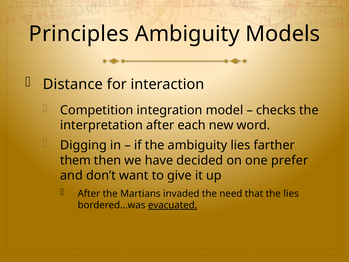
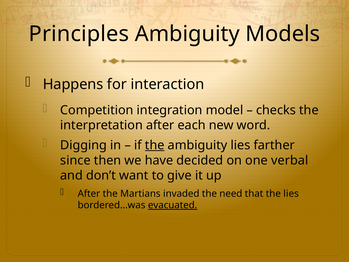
Distance: Distance -> Happens
the at (155, 145) underline: none -> present
them: them -> since
prefer: prefer -> verbal
